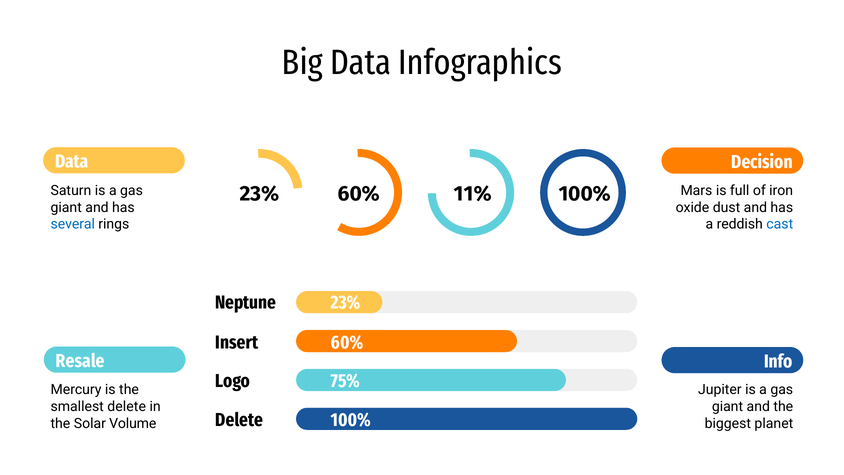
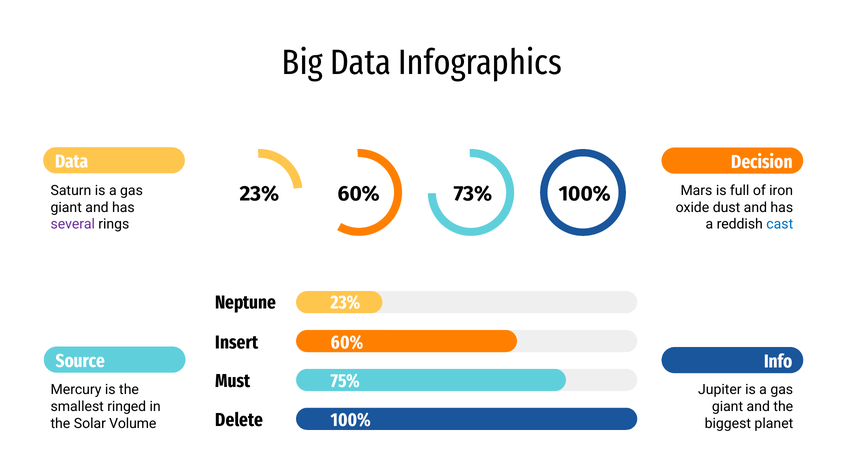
11%: 11% -> 73%
several colour: blue -> purple
Resale: Resale -> Source
Logo: Logo -> Must
smallest delete: delete -> ringed
